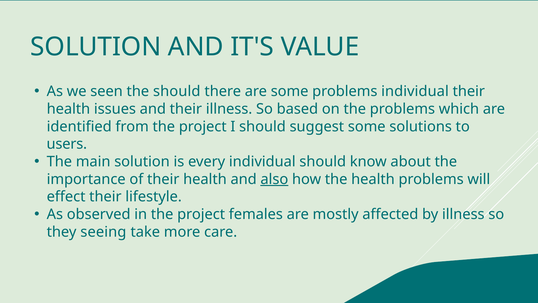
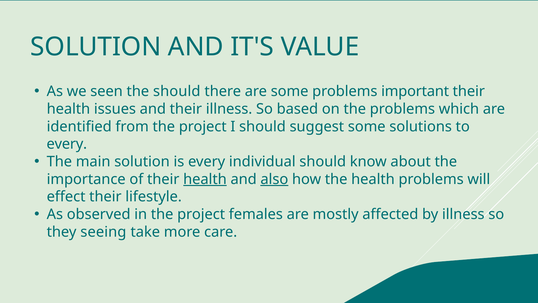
problems individual: individual -> important
users at (67, 144): users -> every
health at (205, 179) underline: none -> present
